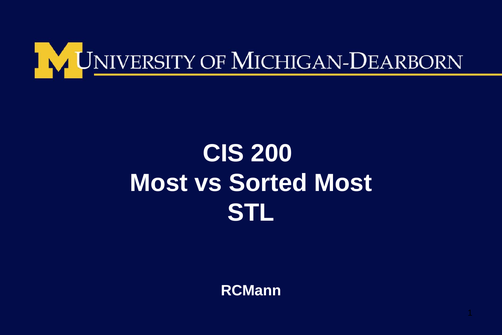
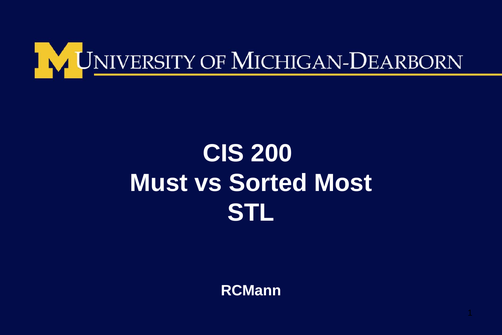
Most at (159, 183): Most -> Must
